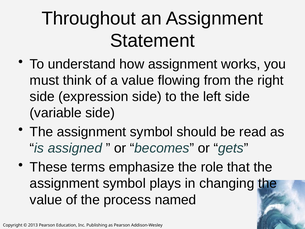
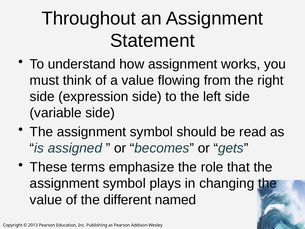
process: process -> different
